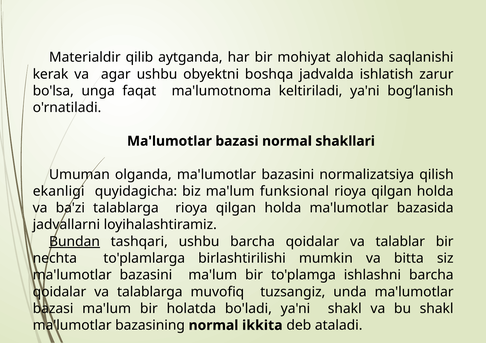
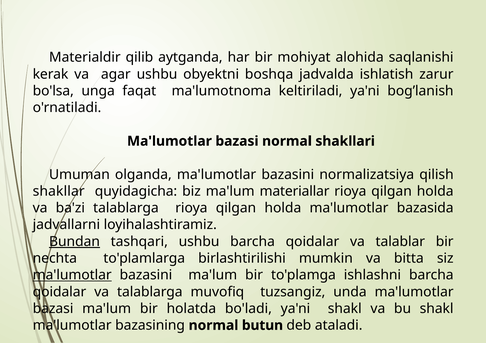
ekanligi: ekanligi -> shakllar
funksional: funksional -> materiallar
ma'lumotlar at (72, 276) underline: none -> present
ikkita: ikkita -> butun
